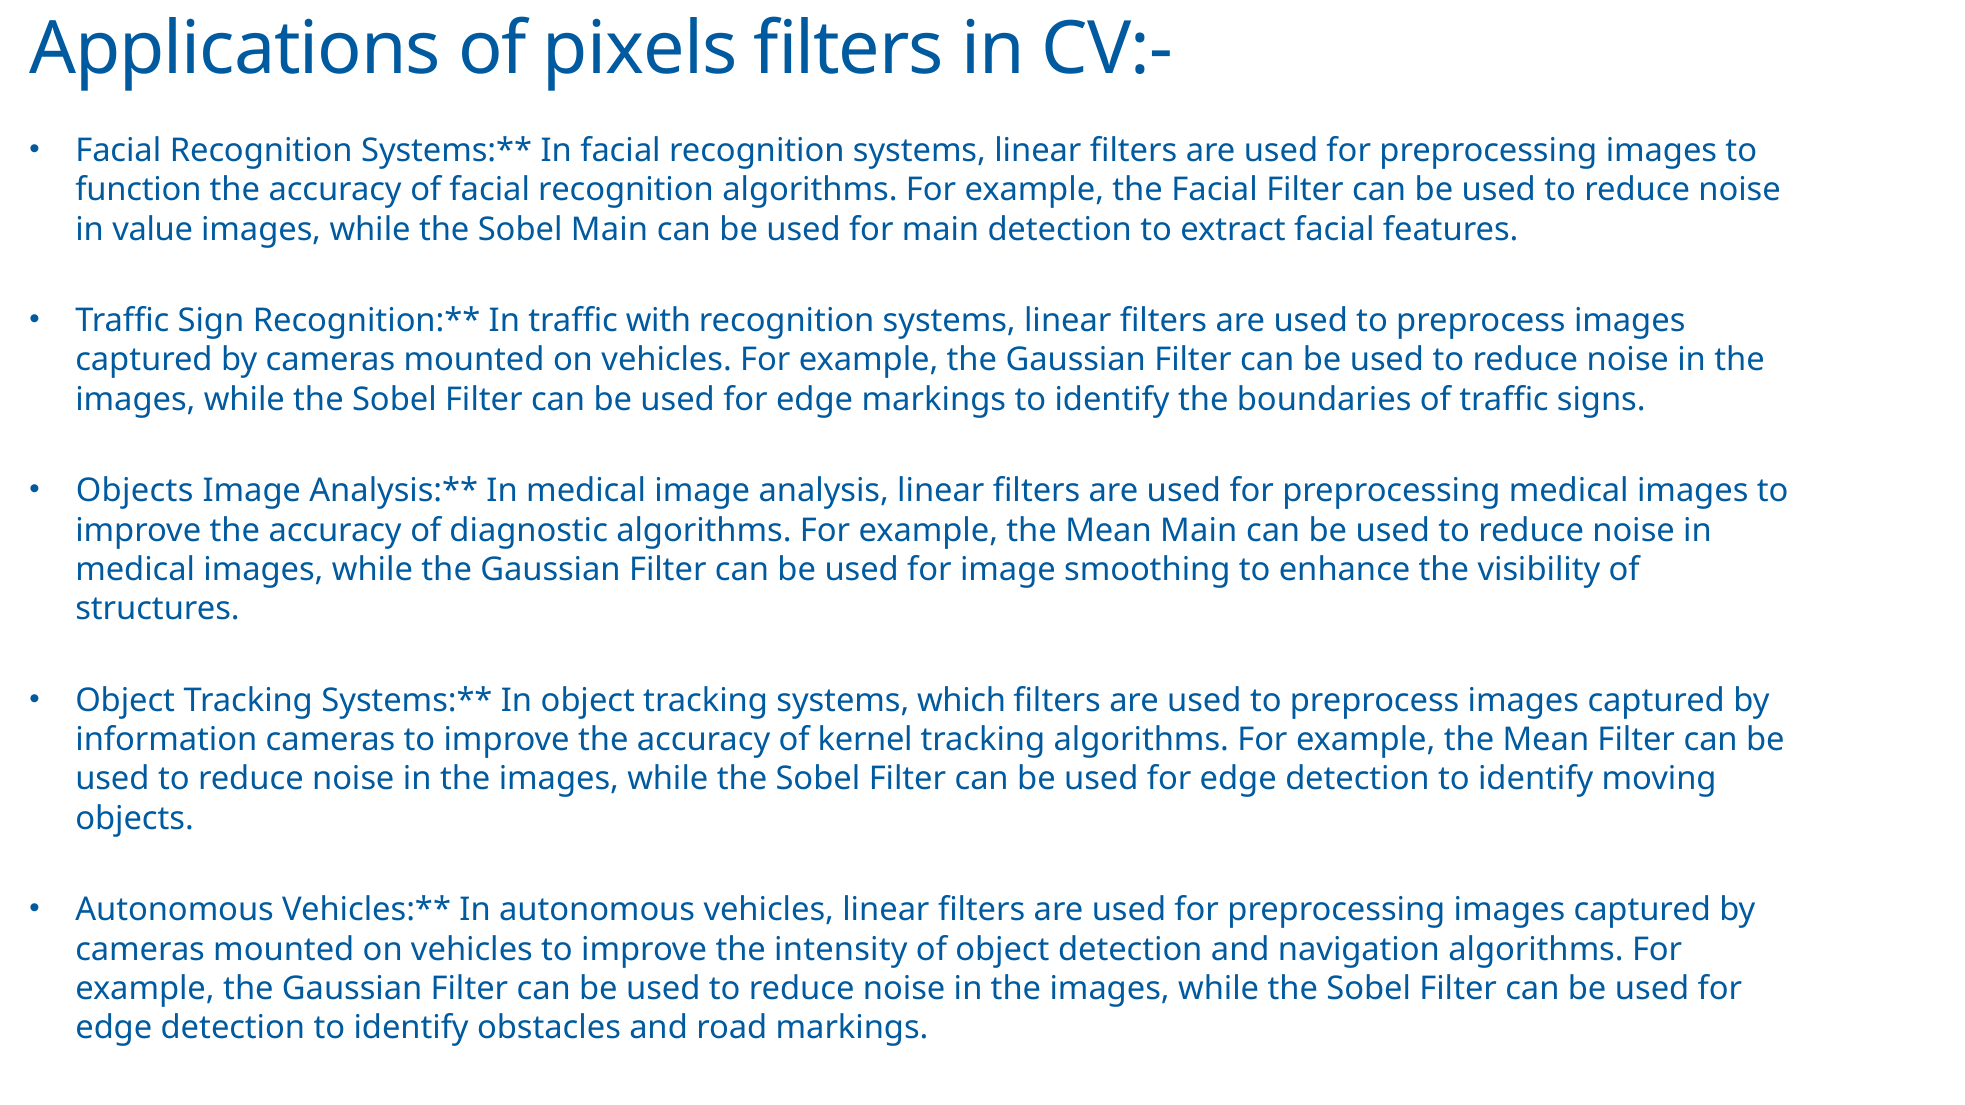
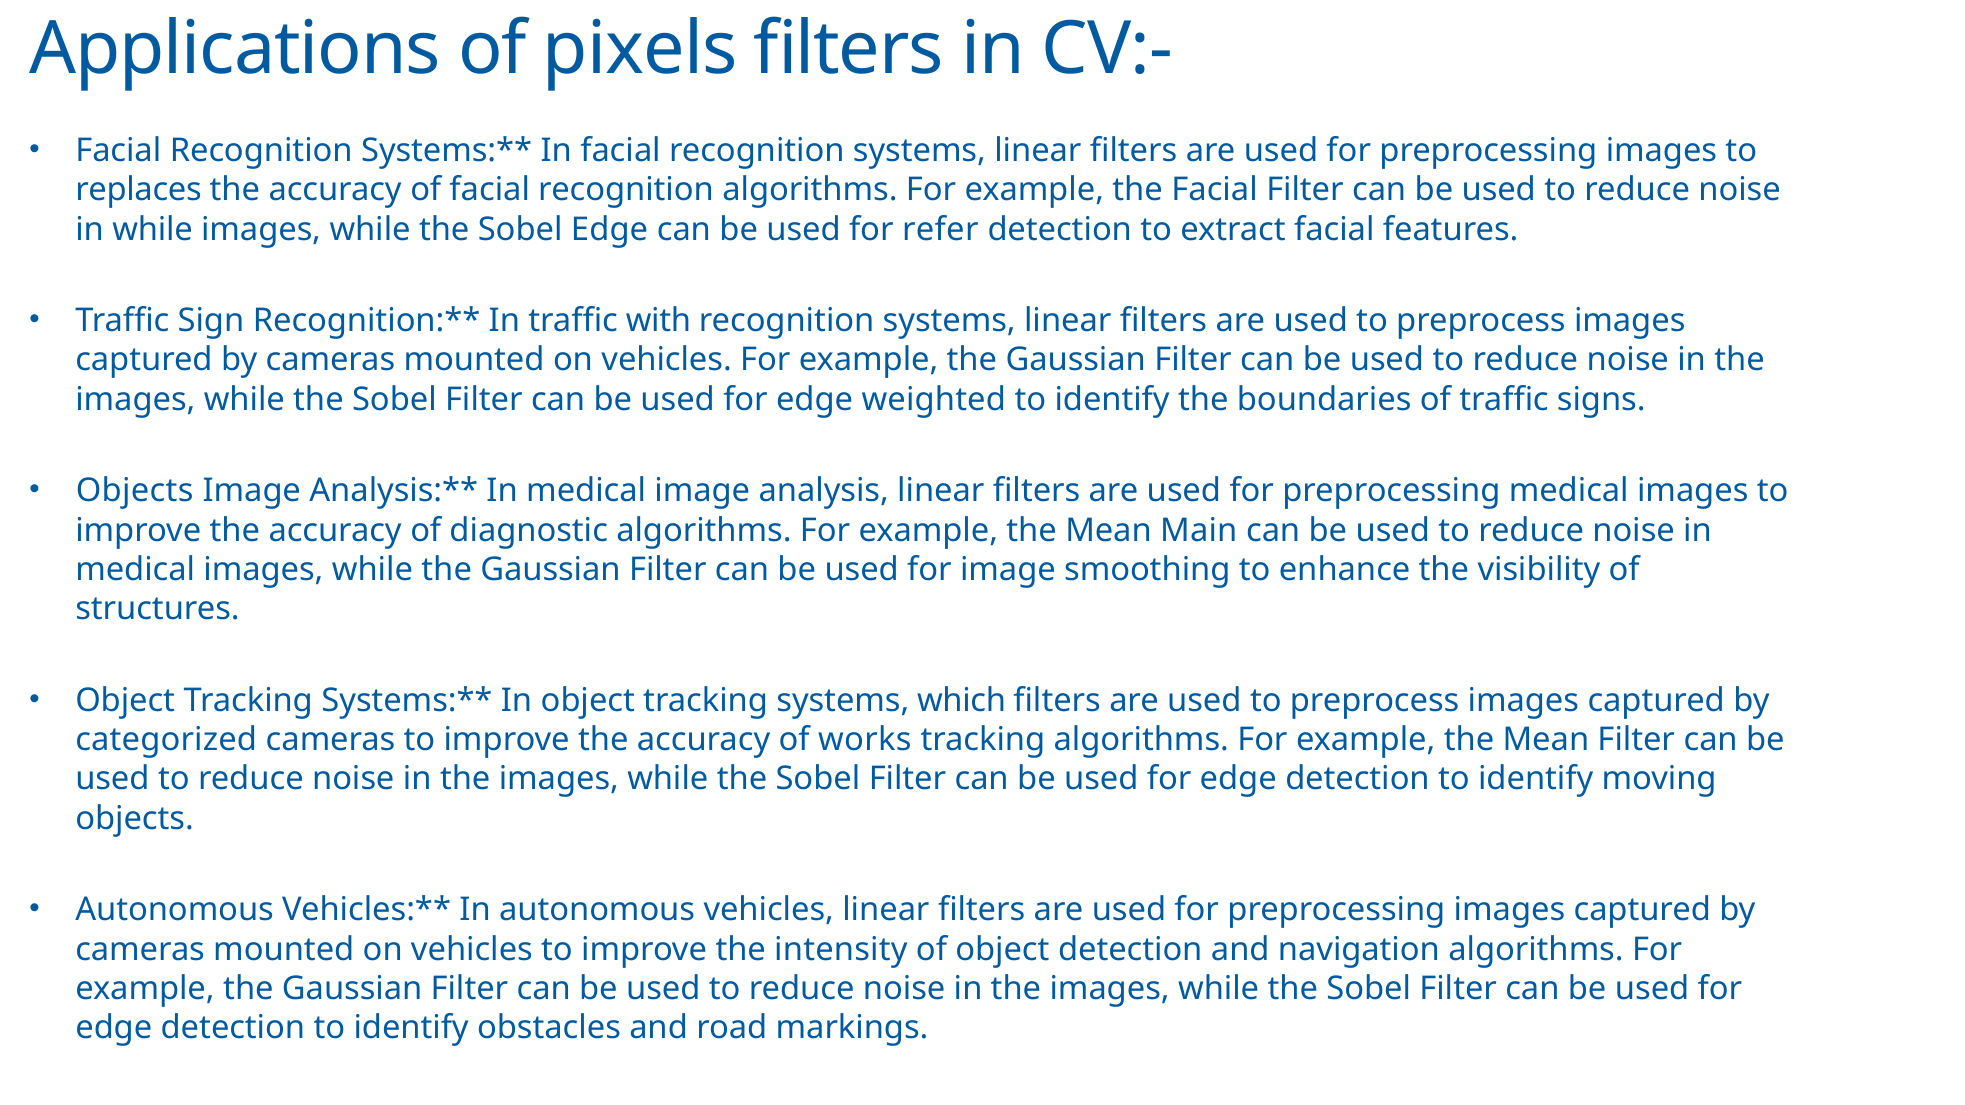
function: function -> replaces
in value: value -> while
Sobel Main: Main -> Edge
for main: main -> refer
edge markings: markings -> weighted
information: information -> categorized
kernel: kernel -> works
